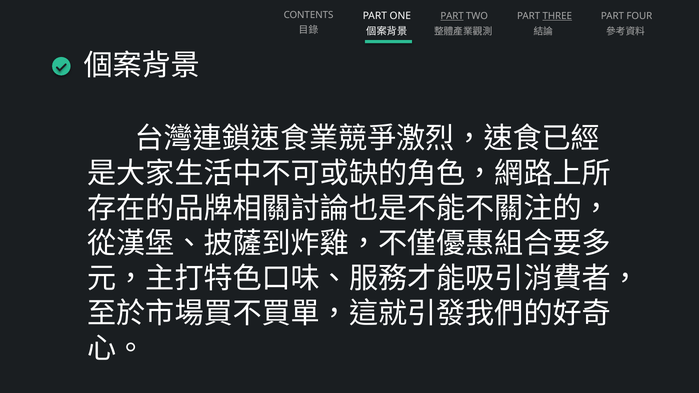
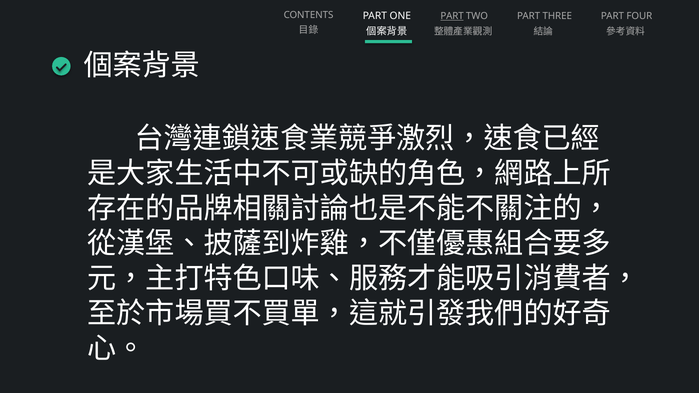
THREE underline: present -> none
